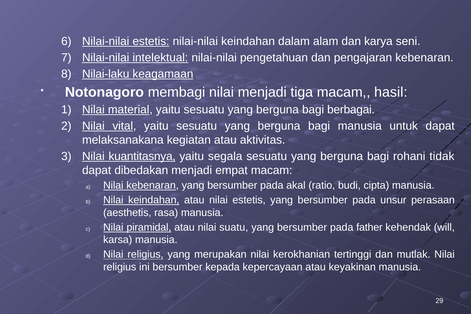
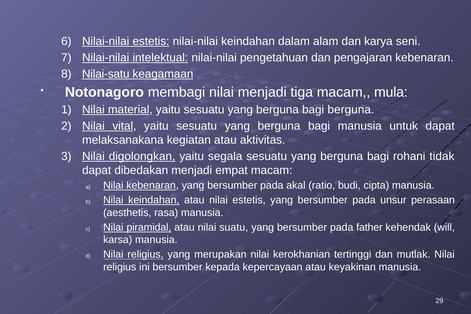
Nilai-laku: Nilai-laku -> Nilai-satu
hasil: hasil -> mula
bagi berbagai: berbagai -> berguna
kuantitasnya: kuantitasnya -> digolongkan
